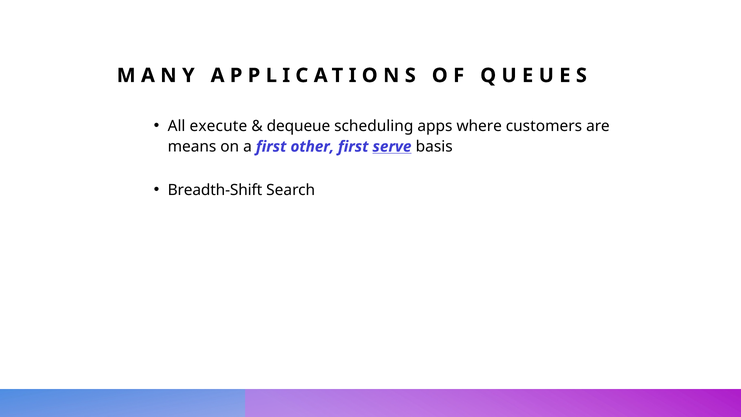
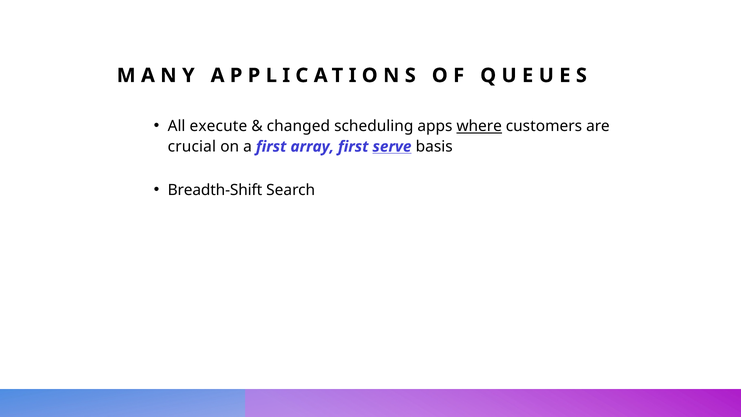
dequeue: dequeue -> changed
where underline: none -> present
means: means -> crucial
other: other -> array
